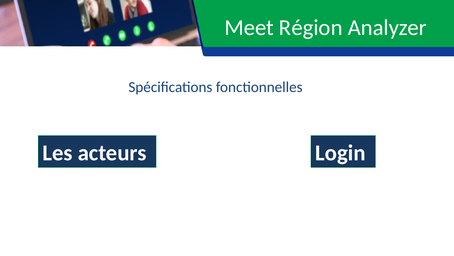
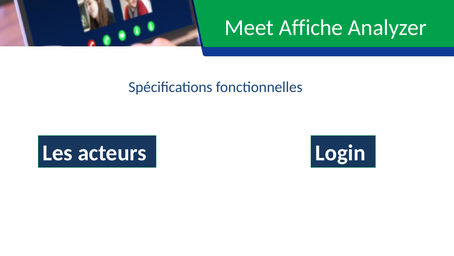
Région: Région -> Affiche
